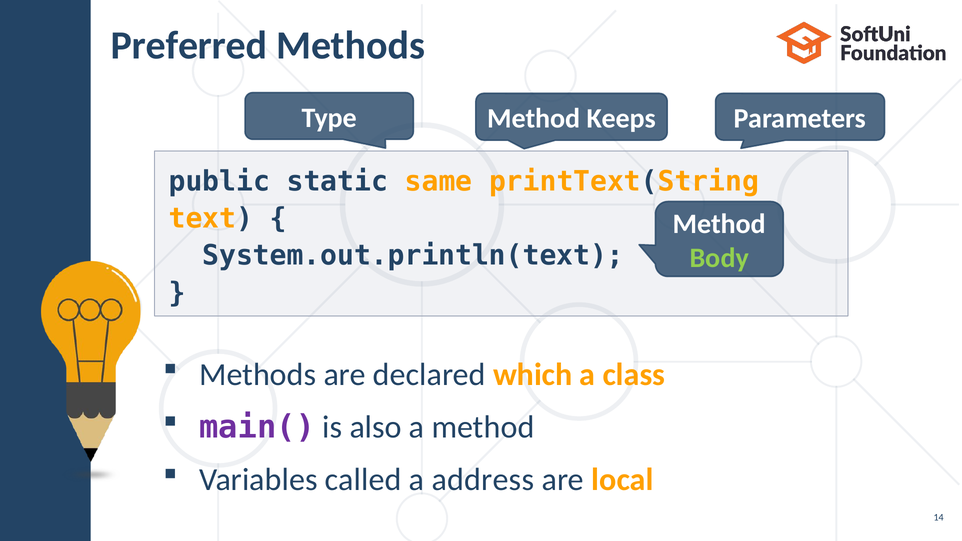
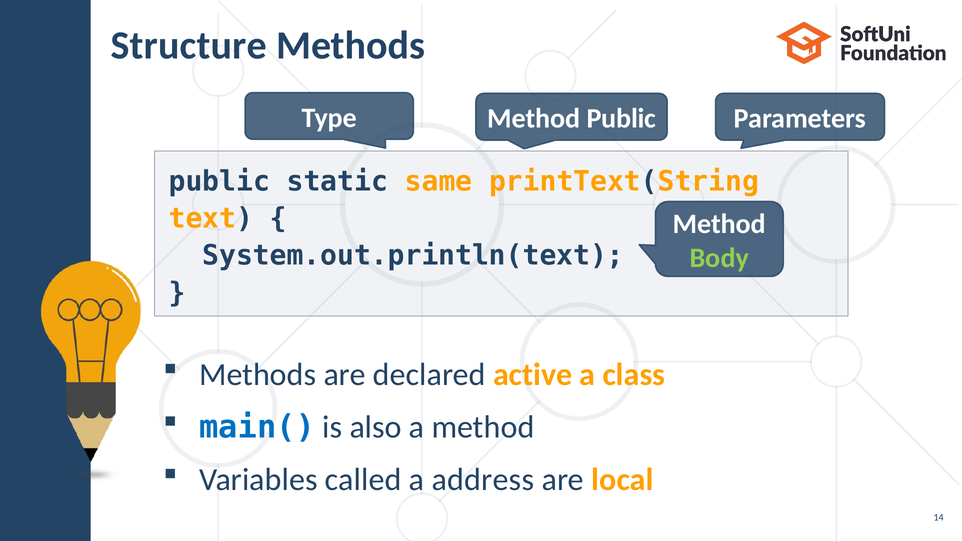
Preferred: Preferred -> Structure
Method Keeps: Keeps -> Public
which: which -> active
main( colour: purple -> blue
